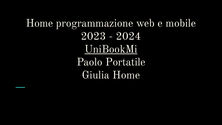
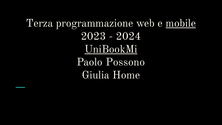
Home at (40, 23): Home -> Terza
mobile underline: none -> present
Portatile: Portatile -> Possono
